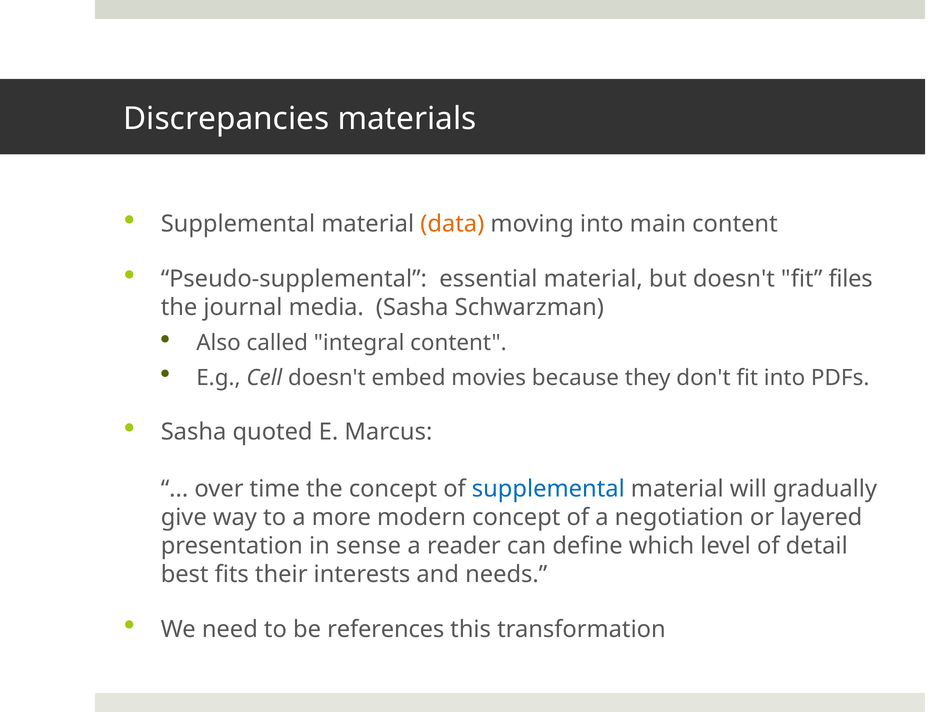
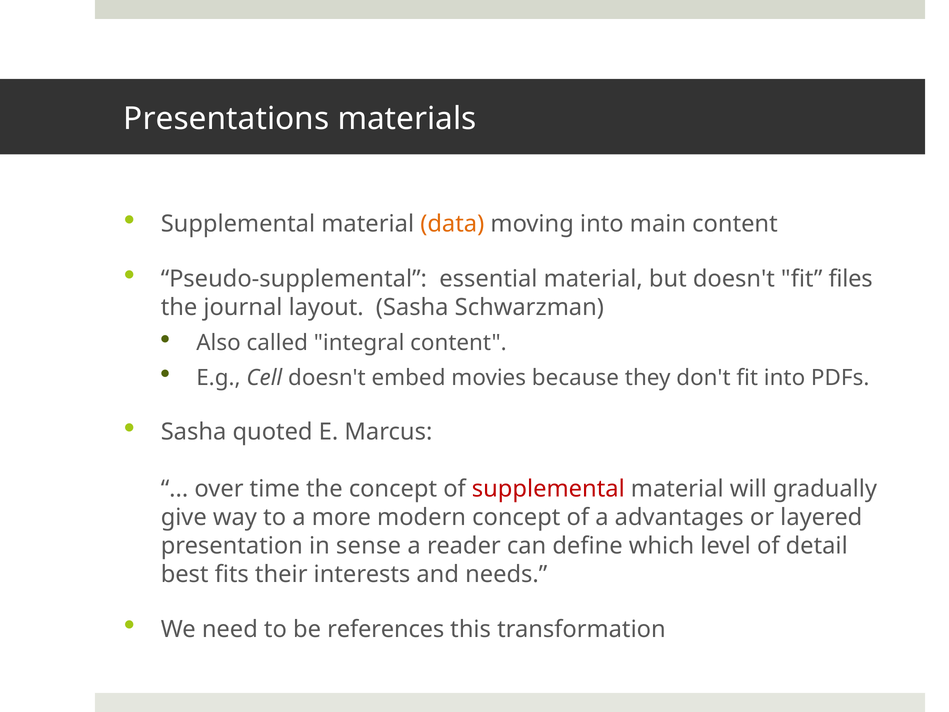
Discrepancies: Discrepancies -> Presentations
media: media -> layout
supplemental at (548, 489) colour: blue -> red
negotiation: negotiation -> advantages
